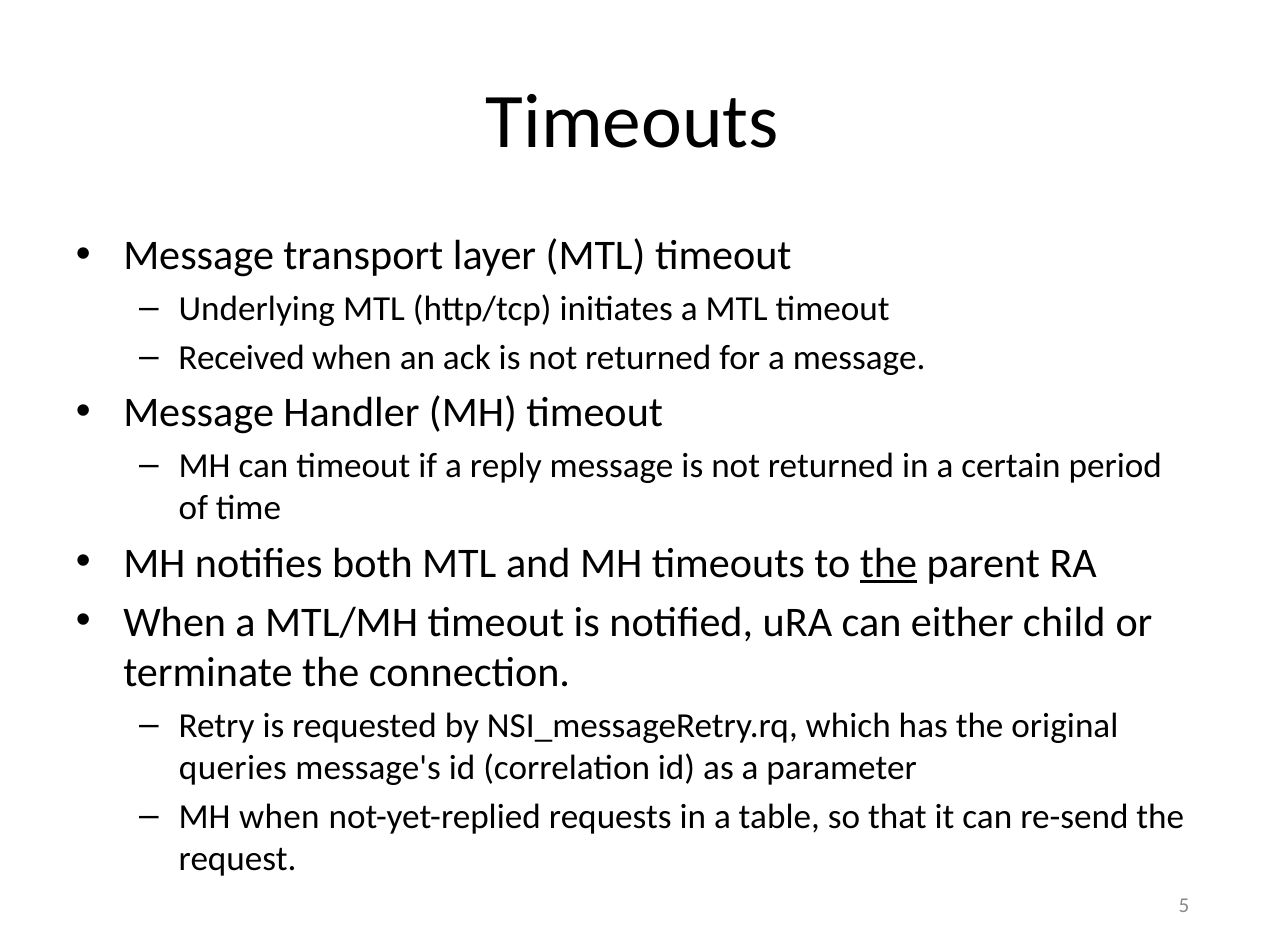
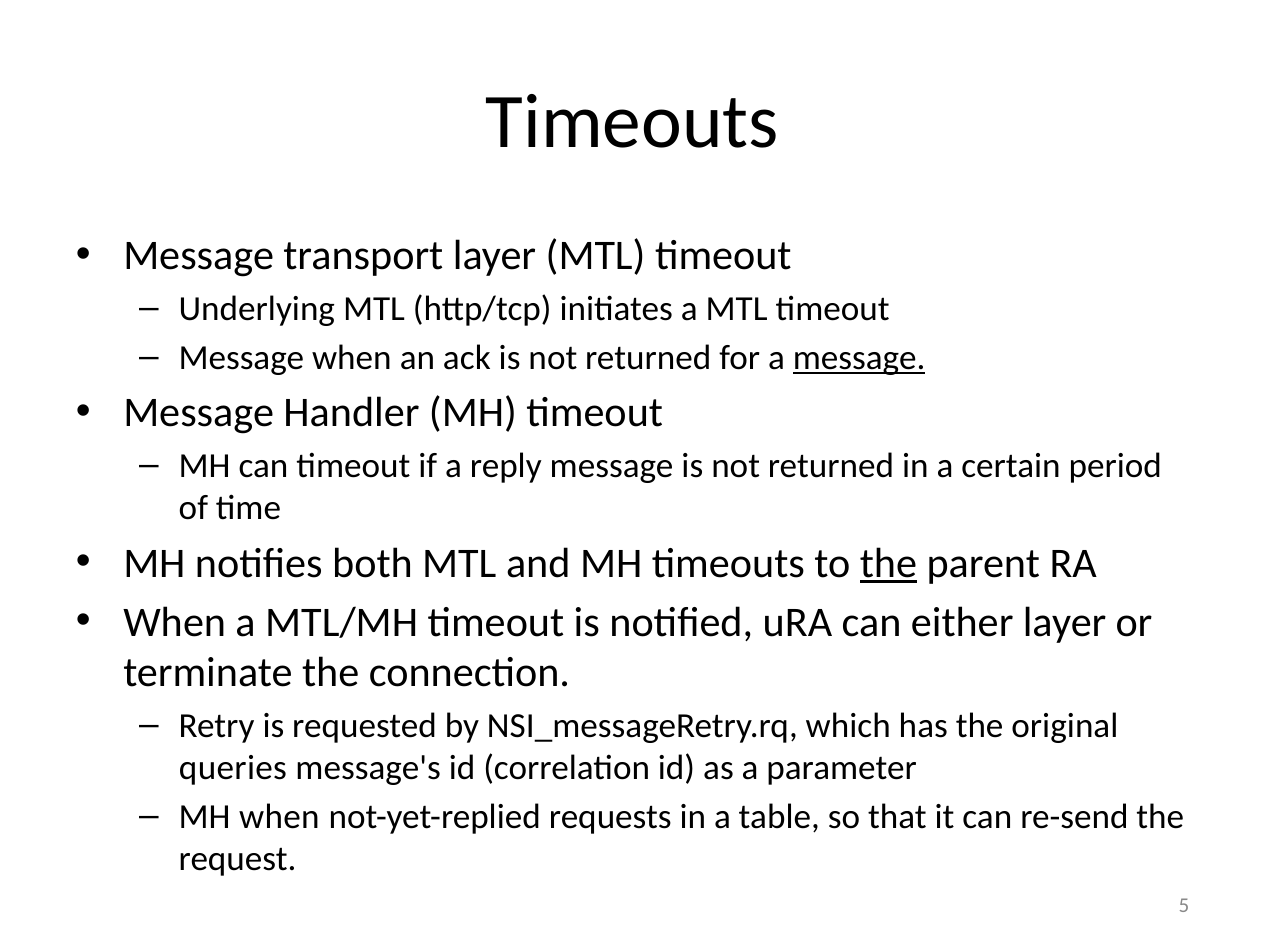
Received at (242, 358): Received -> Message
message at (859, 358) underline: none -> present
either child: child -> layer
